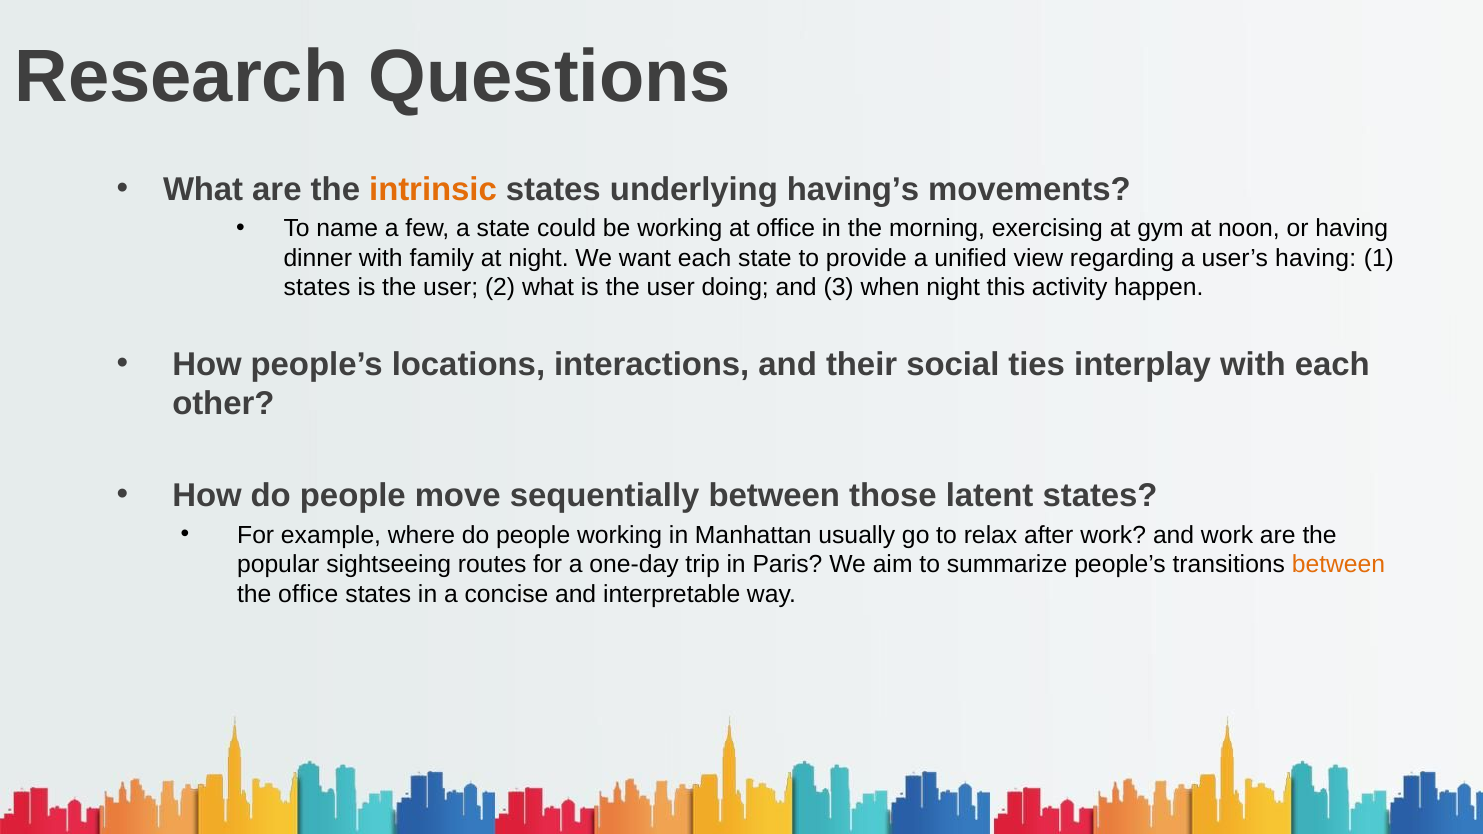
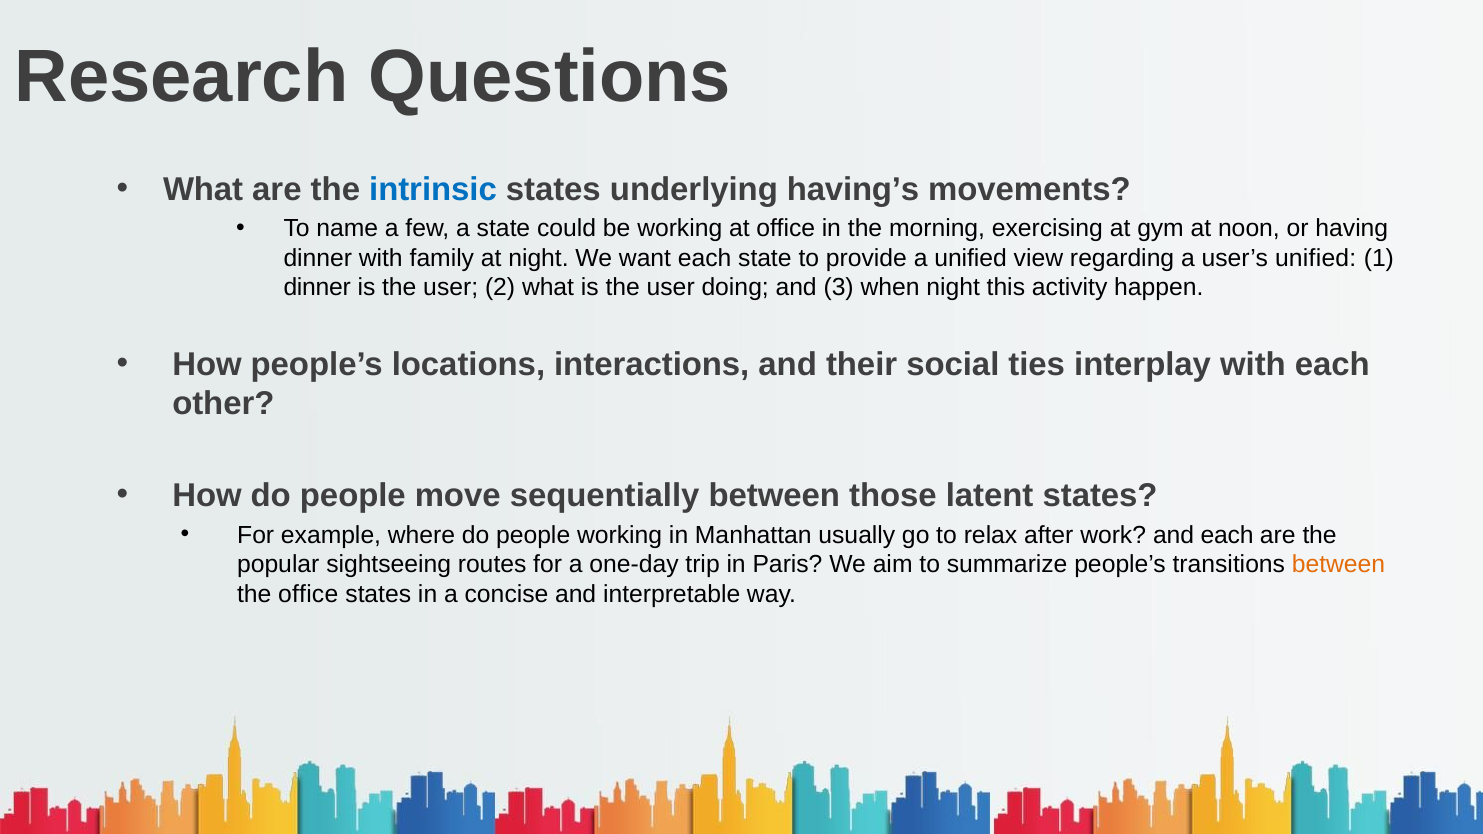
intrinsic colour: orange -> blue
user’s having: having -> unified
states at (317, 288): states -> dinner
and work: work -> each
